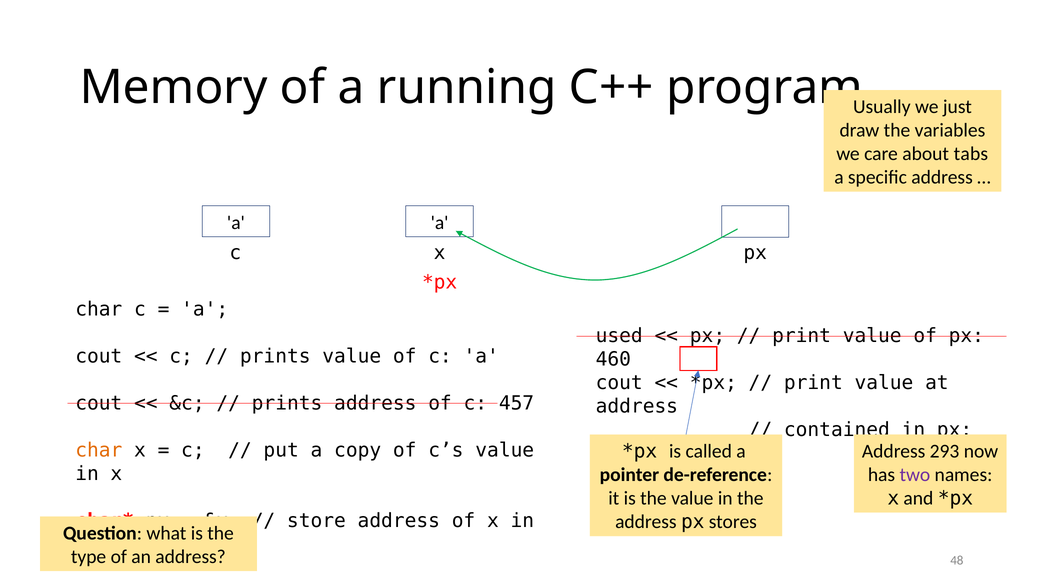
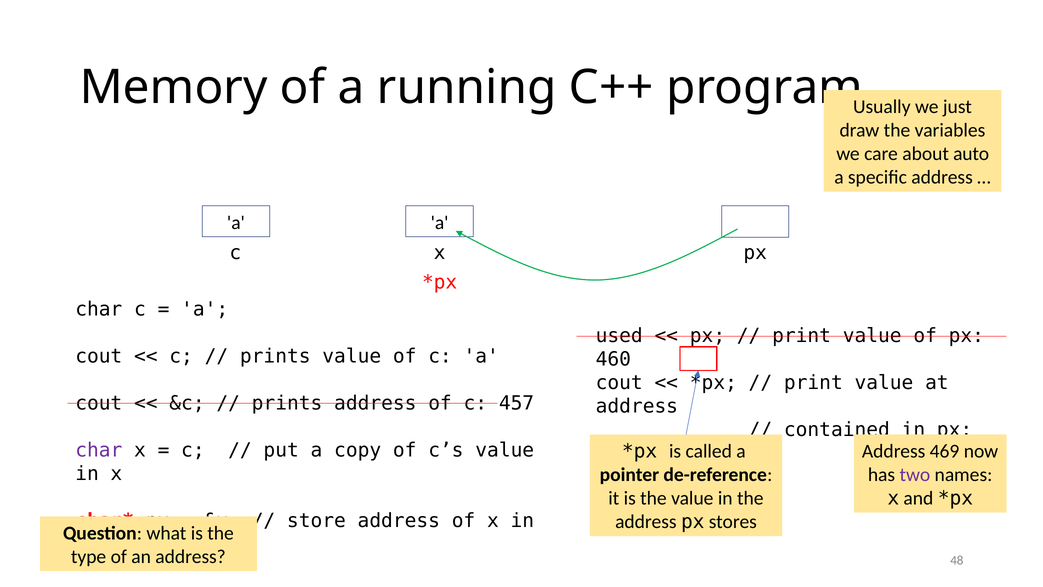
tabs: tabs -> auto
char at (99, 450) colour: orange -> purple
293: 293 -> 469
